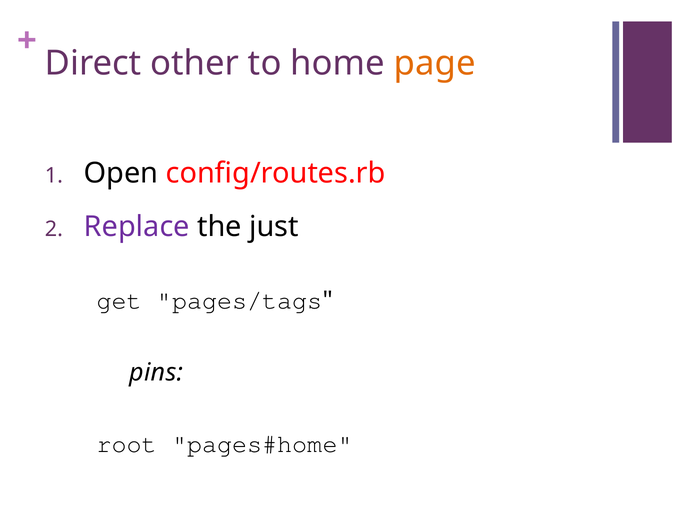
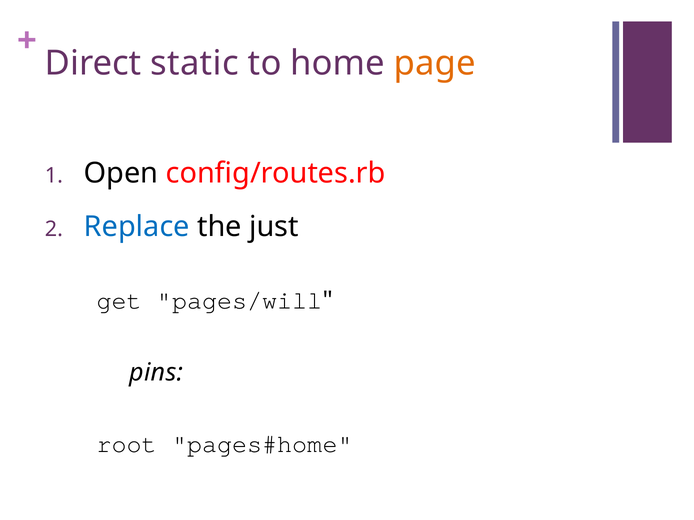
other: other -> static
Replace colour: purple -> blue
pages/tags: pages/tags -> pages/will
